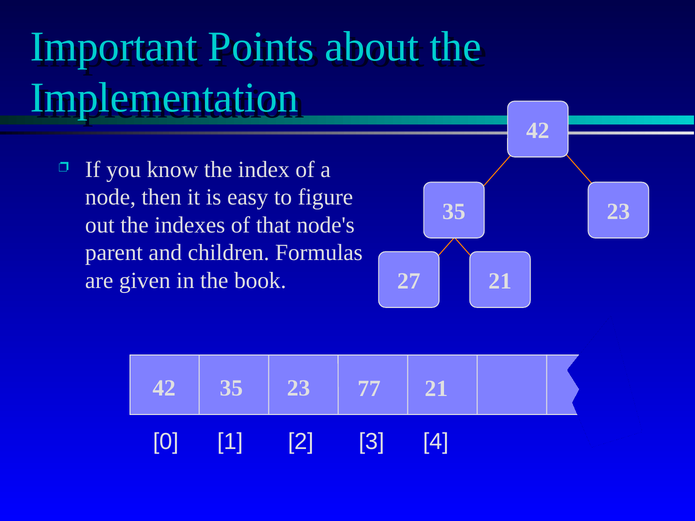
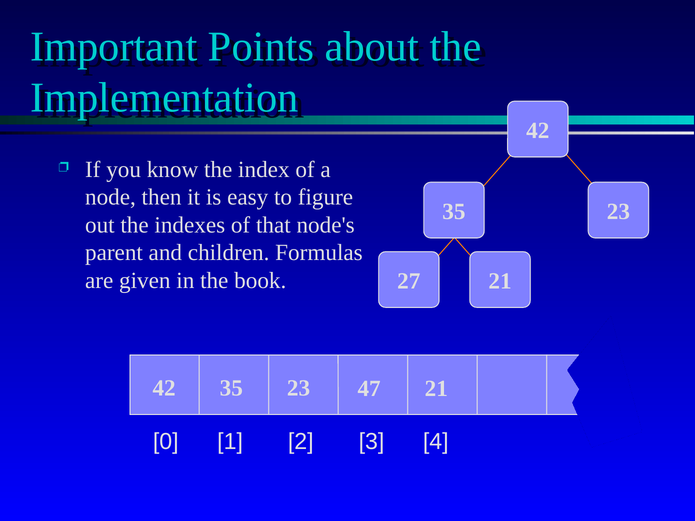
77: 77 -> 47
